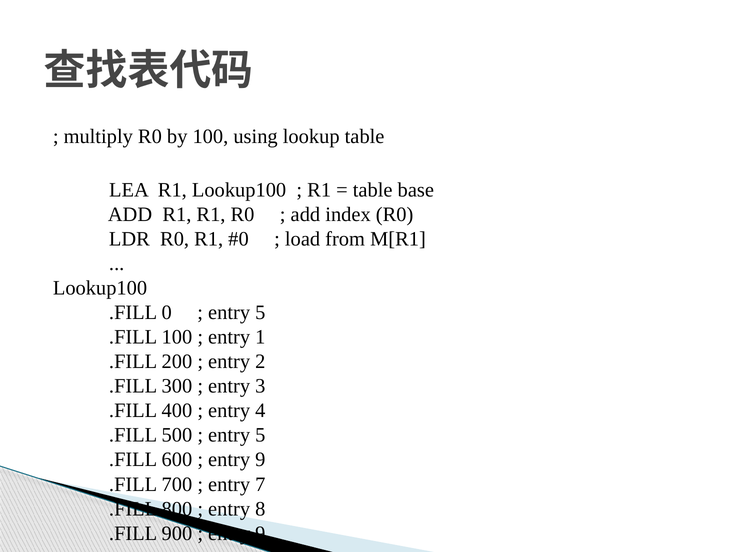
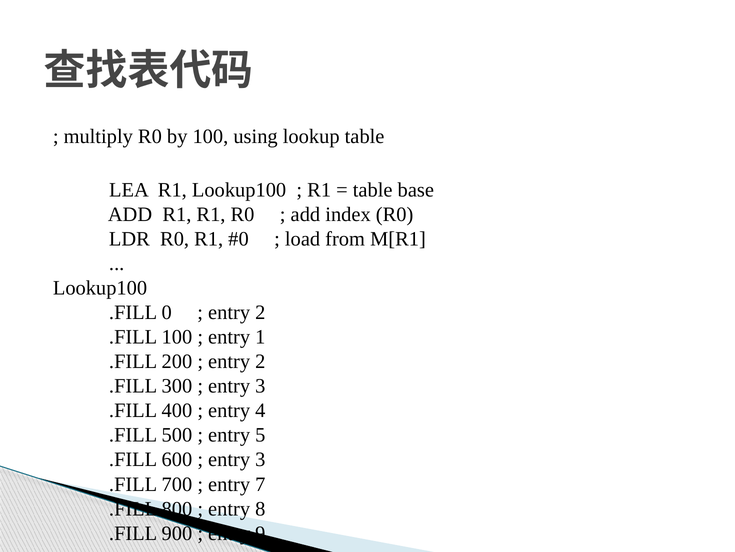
5 at (260, 312): 5 -> 2
9 at (260, 459): 9 -> 3
